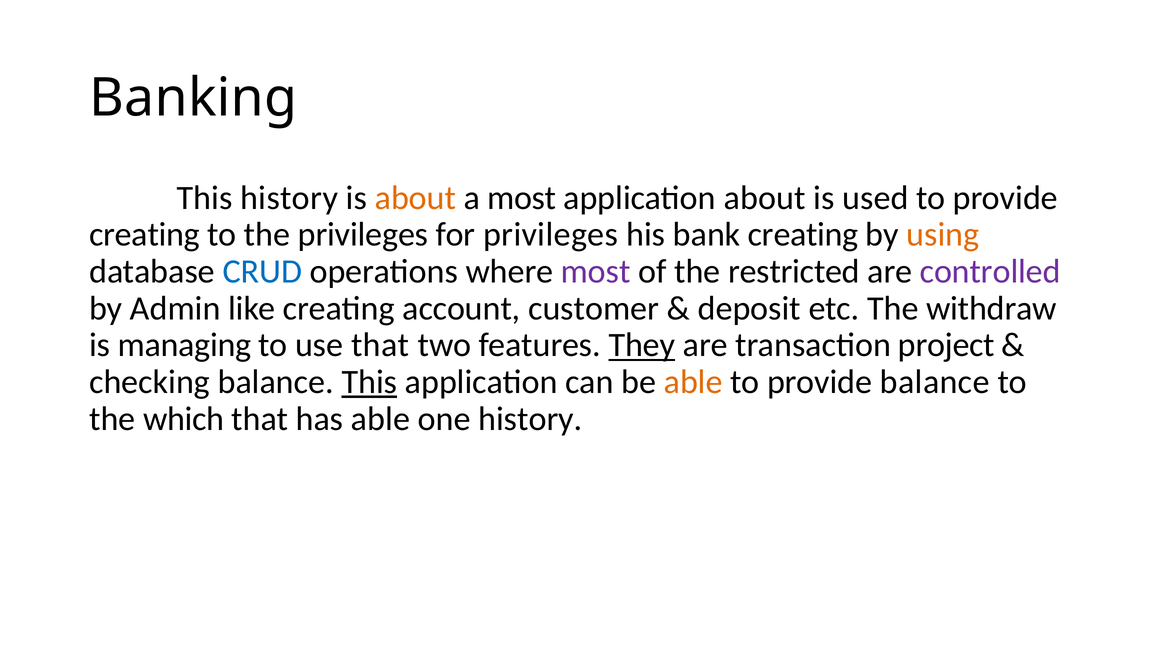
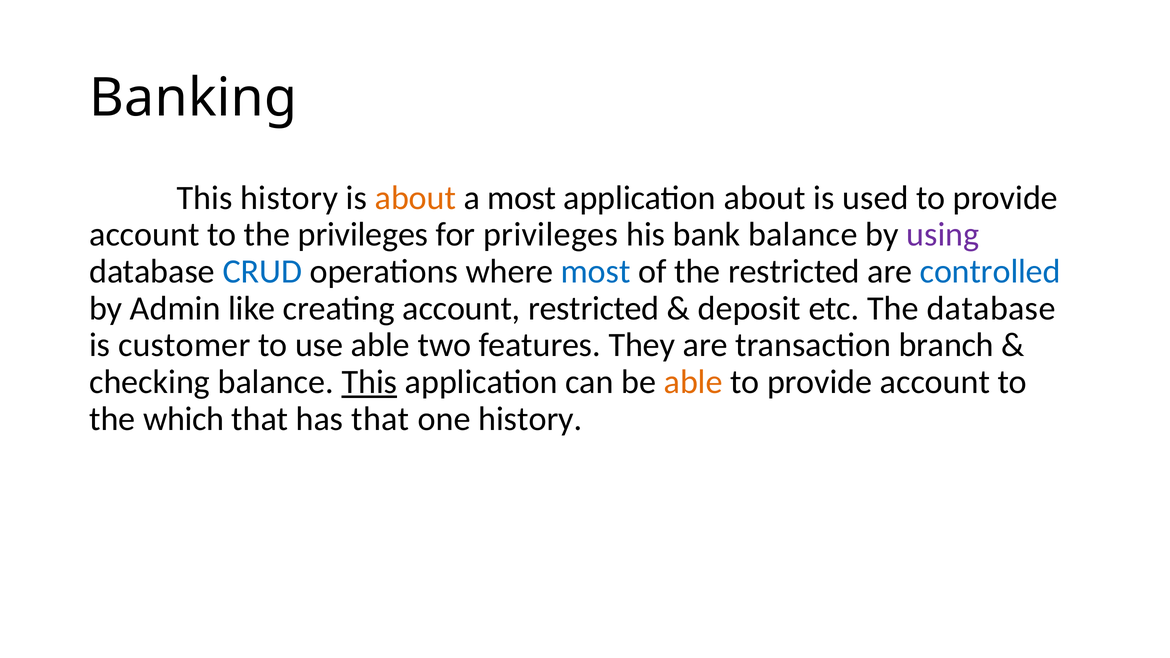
creating at (144, 235): creating -> account
bank creating: creating -> balance
using colour: orange -> purple
most at (596, 272) colour: purple -> blue
controlled colour: purple -> blue
account customer: customer -> restricted
The withdraw: withdraw -> database
managing: managing -> customer
use that: that -> able
They underline: present -> none
project: project -> branch
balance at (935, 382): balance -> account
has able: able -> that
